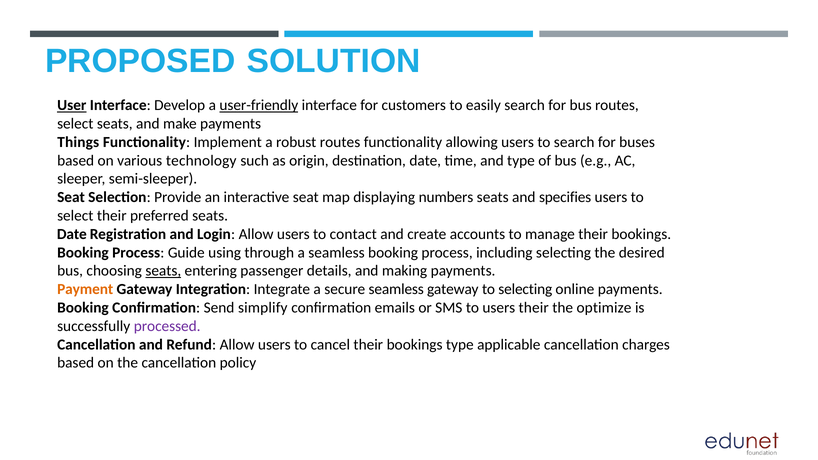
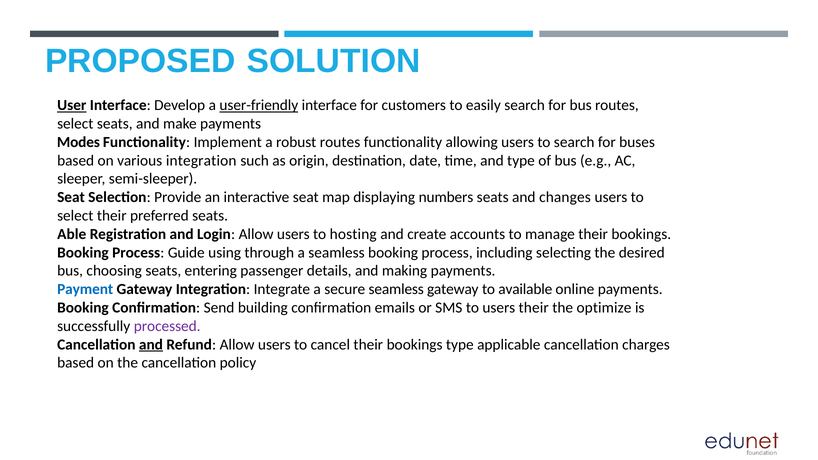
Things: Things -> Modes
various technology: technology -> integration
specifies: specifies -> changes
Date at (72, 234): Date -> Able
contact: contact -> hosting
seats at (163, 271) underline: present -> none
Payment colour: orange -> blue
to selecting: selecting -> available
simplify: simplify -> building
and at (151, 345) underline: none -> present
